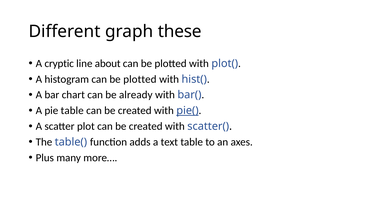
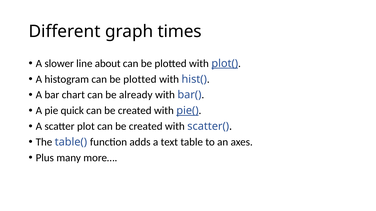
these: these -> times
cryptic: cryptic -> slower
plot( underline: none -> present
pie table: table -> quick
